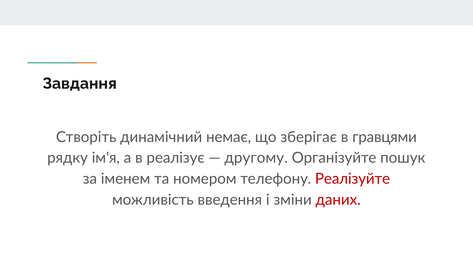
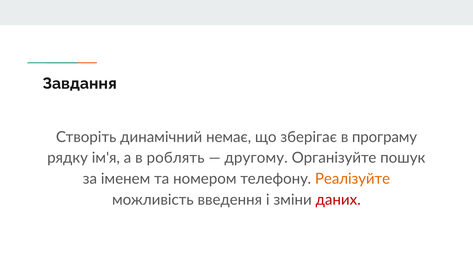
гравцями: гравцями -> програму
реалізує: реалізує -> роблять
Реалізуйте colour: red -> orange
